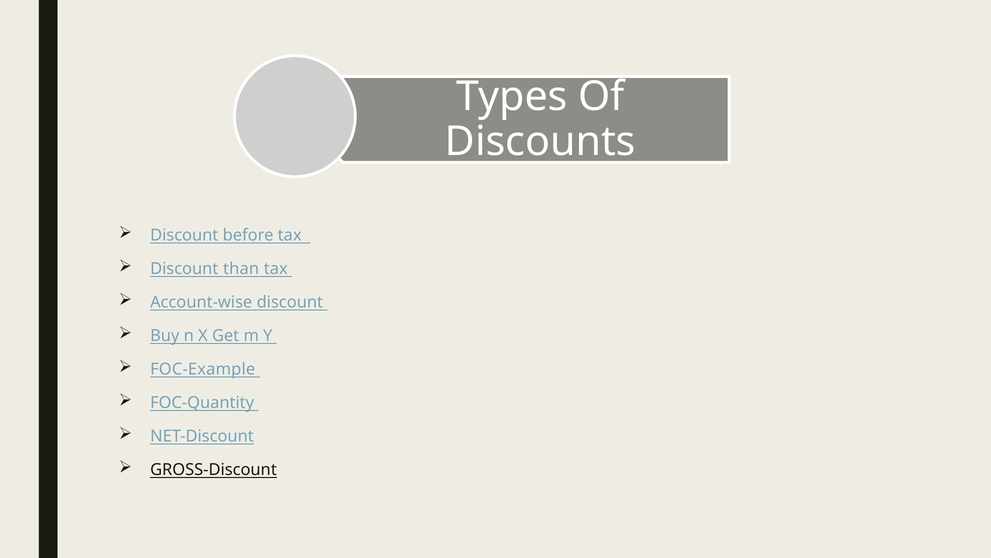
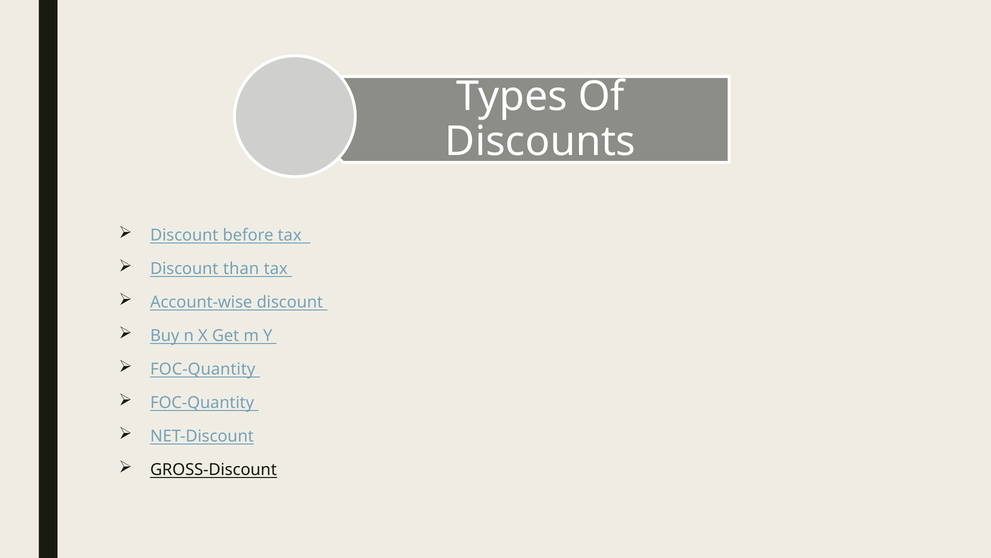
FOC-Example at (203, 369): FOC-Example -> FOC-Quantity
